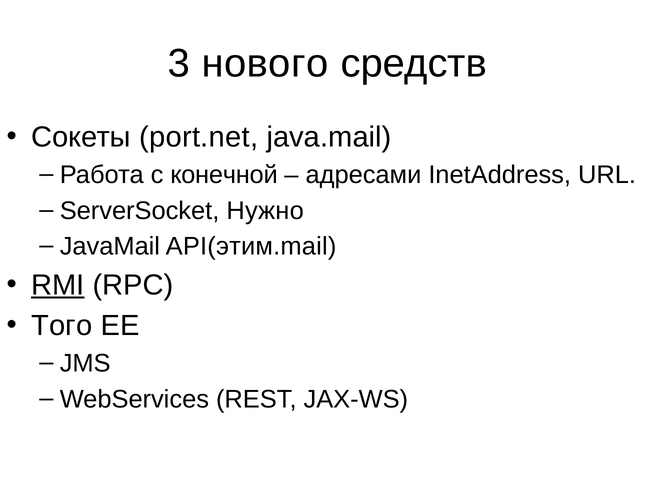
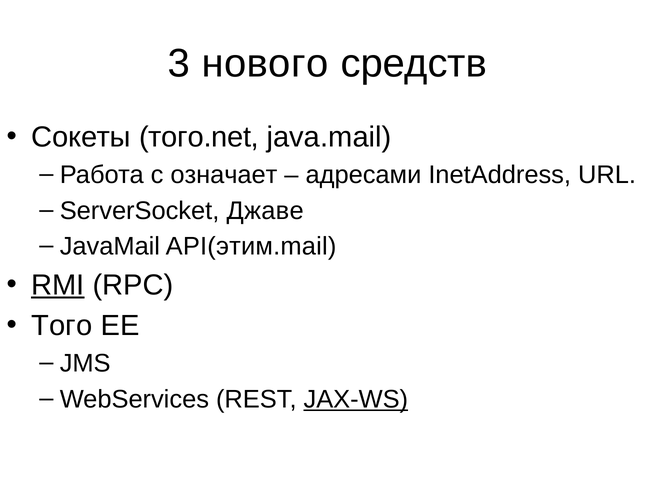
port.net: port.net -> того.net
конечной: конечной -> означает
Нужно: Нужно -> Джаве
JAX-WS underline: none -> present
